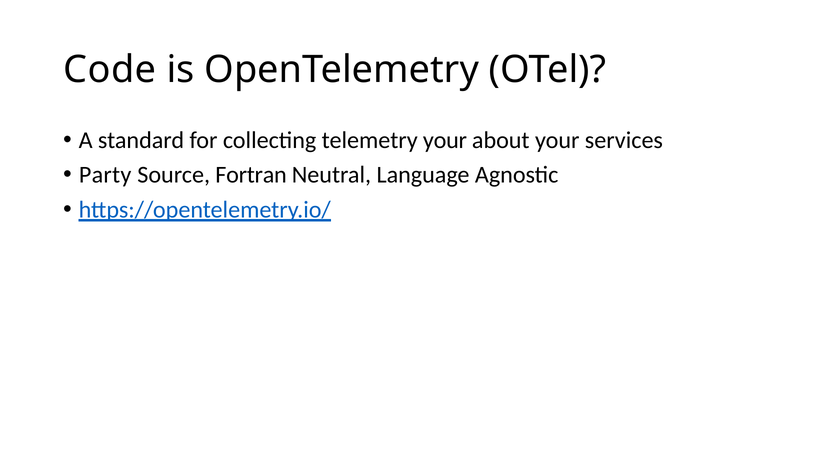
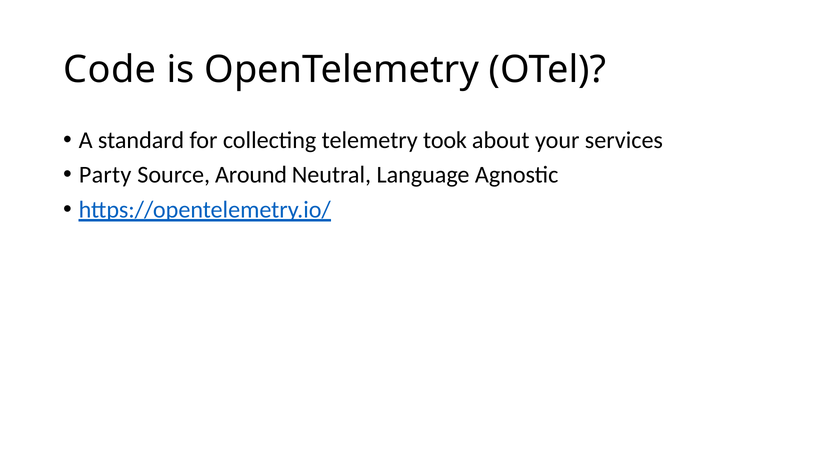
telemetry your: your -> took
Fortran: Fortran -> Around
